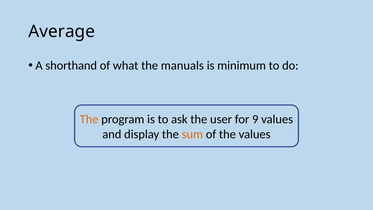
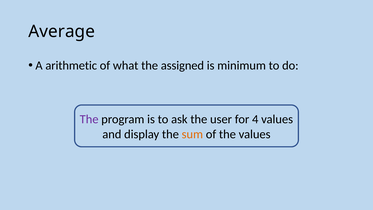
shorthand: shorthand -> arithmetic
manuals: manuals -> assigned
The at (89, 119) colour: orange -> purple
9: 9 -> 4
